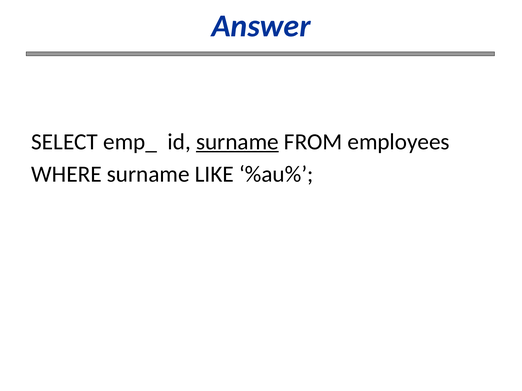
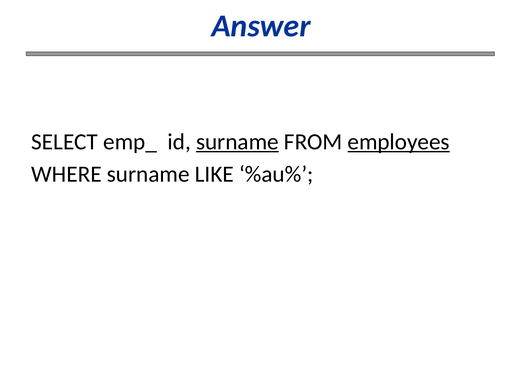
employees underline: none -> present
